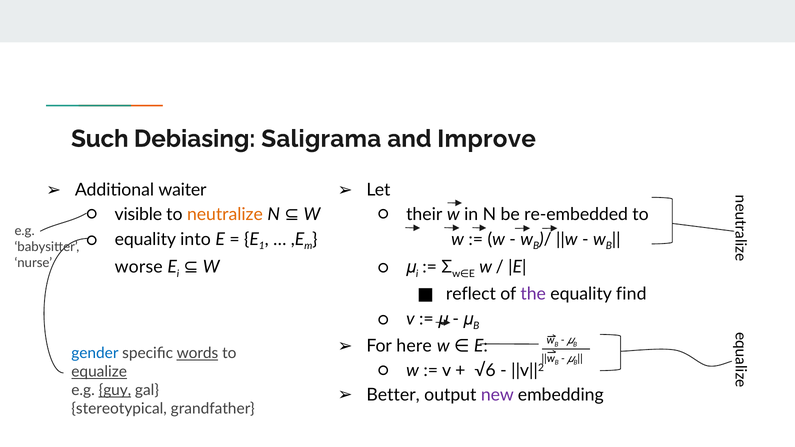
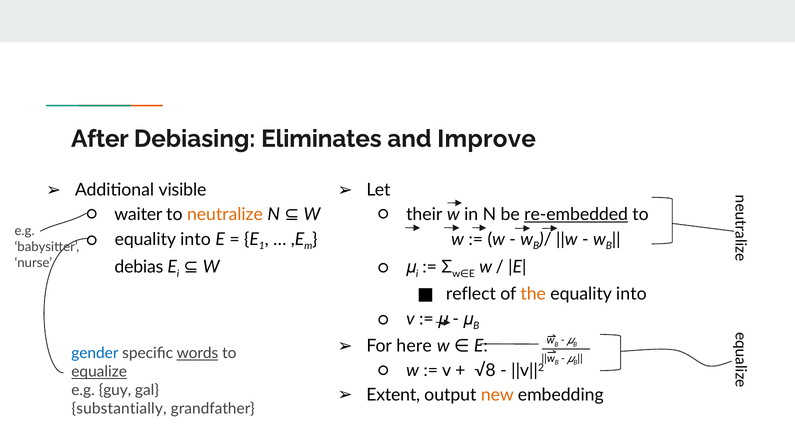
Such: Such -> After
Saligrama: Saligrama -> Eliminates
waiter: waiter -> visible
visible: visible -> waiter
re-embedded underline: none -> present
worse: worse -> debias
the colour: purple -> orange
find at (631, 294): find -> into
√6: √6 -> √8
guy underline: present -> none
Better: Better -> Extent
new colour: purple -> orange
stereotypical: stereotypical -> substantially
